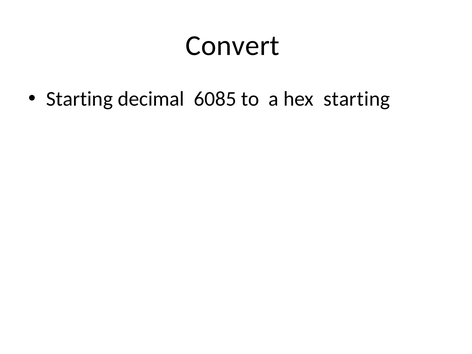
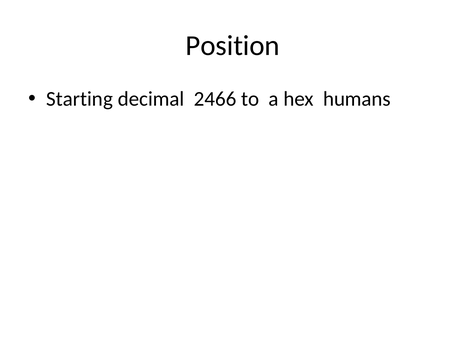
Convert: Convert -> Position
6085: 6085 -> 2466
hex starting: starting -> humans
